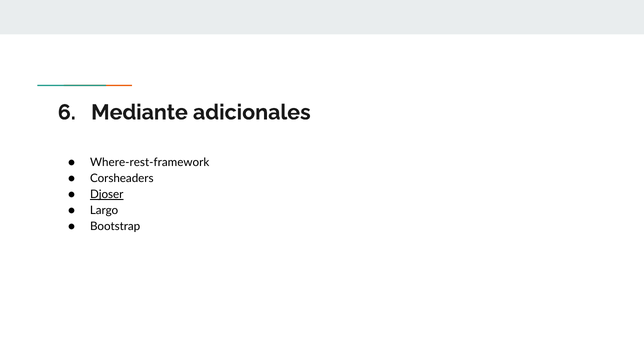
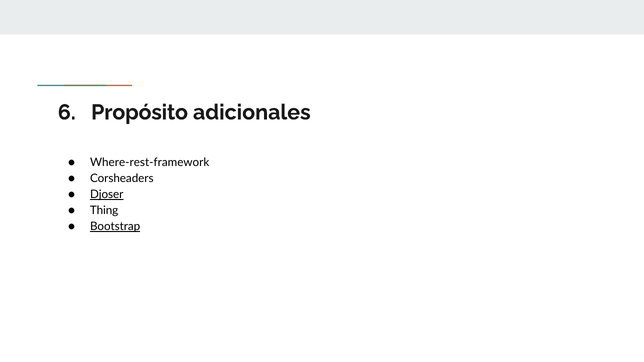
Mediante: Mediante -> Propósito
Largo: Largo -> Thing
Bootstrap underline: none -> present
